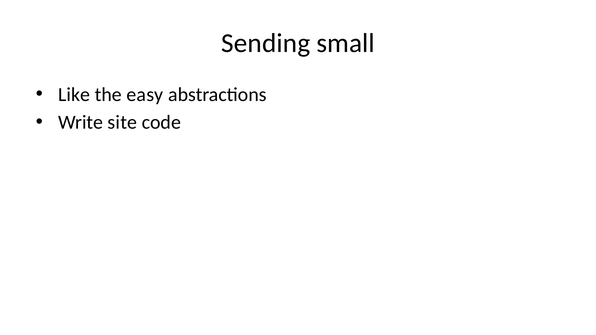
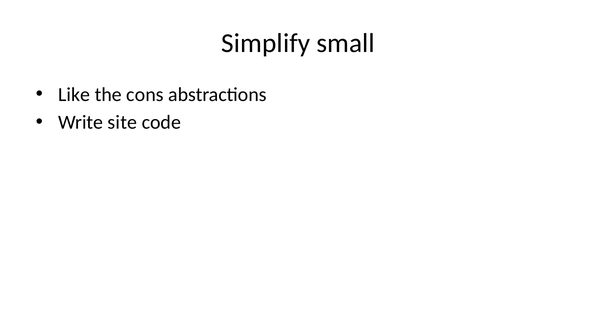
Sending: Sending -> Simplify
easy: easy -> cons
